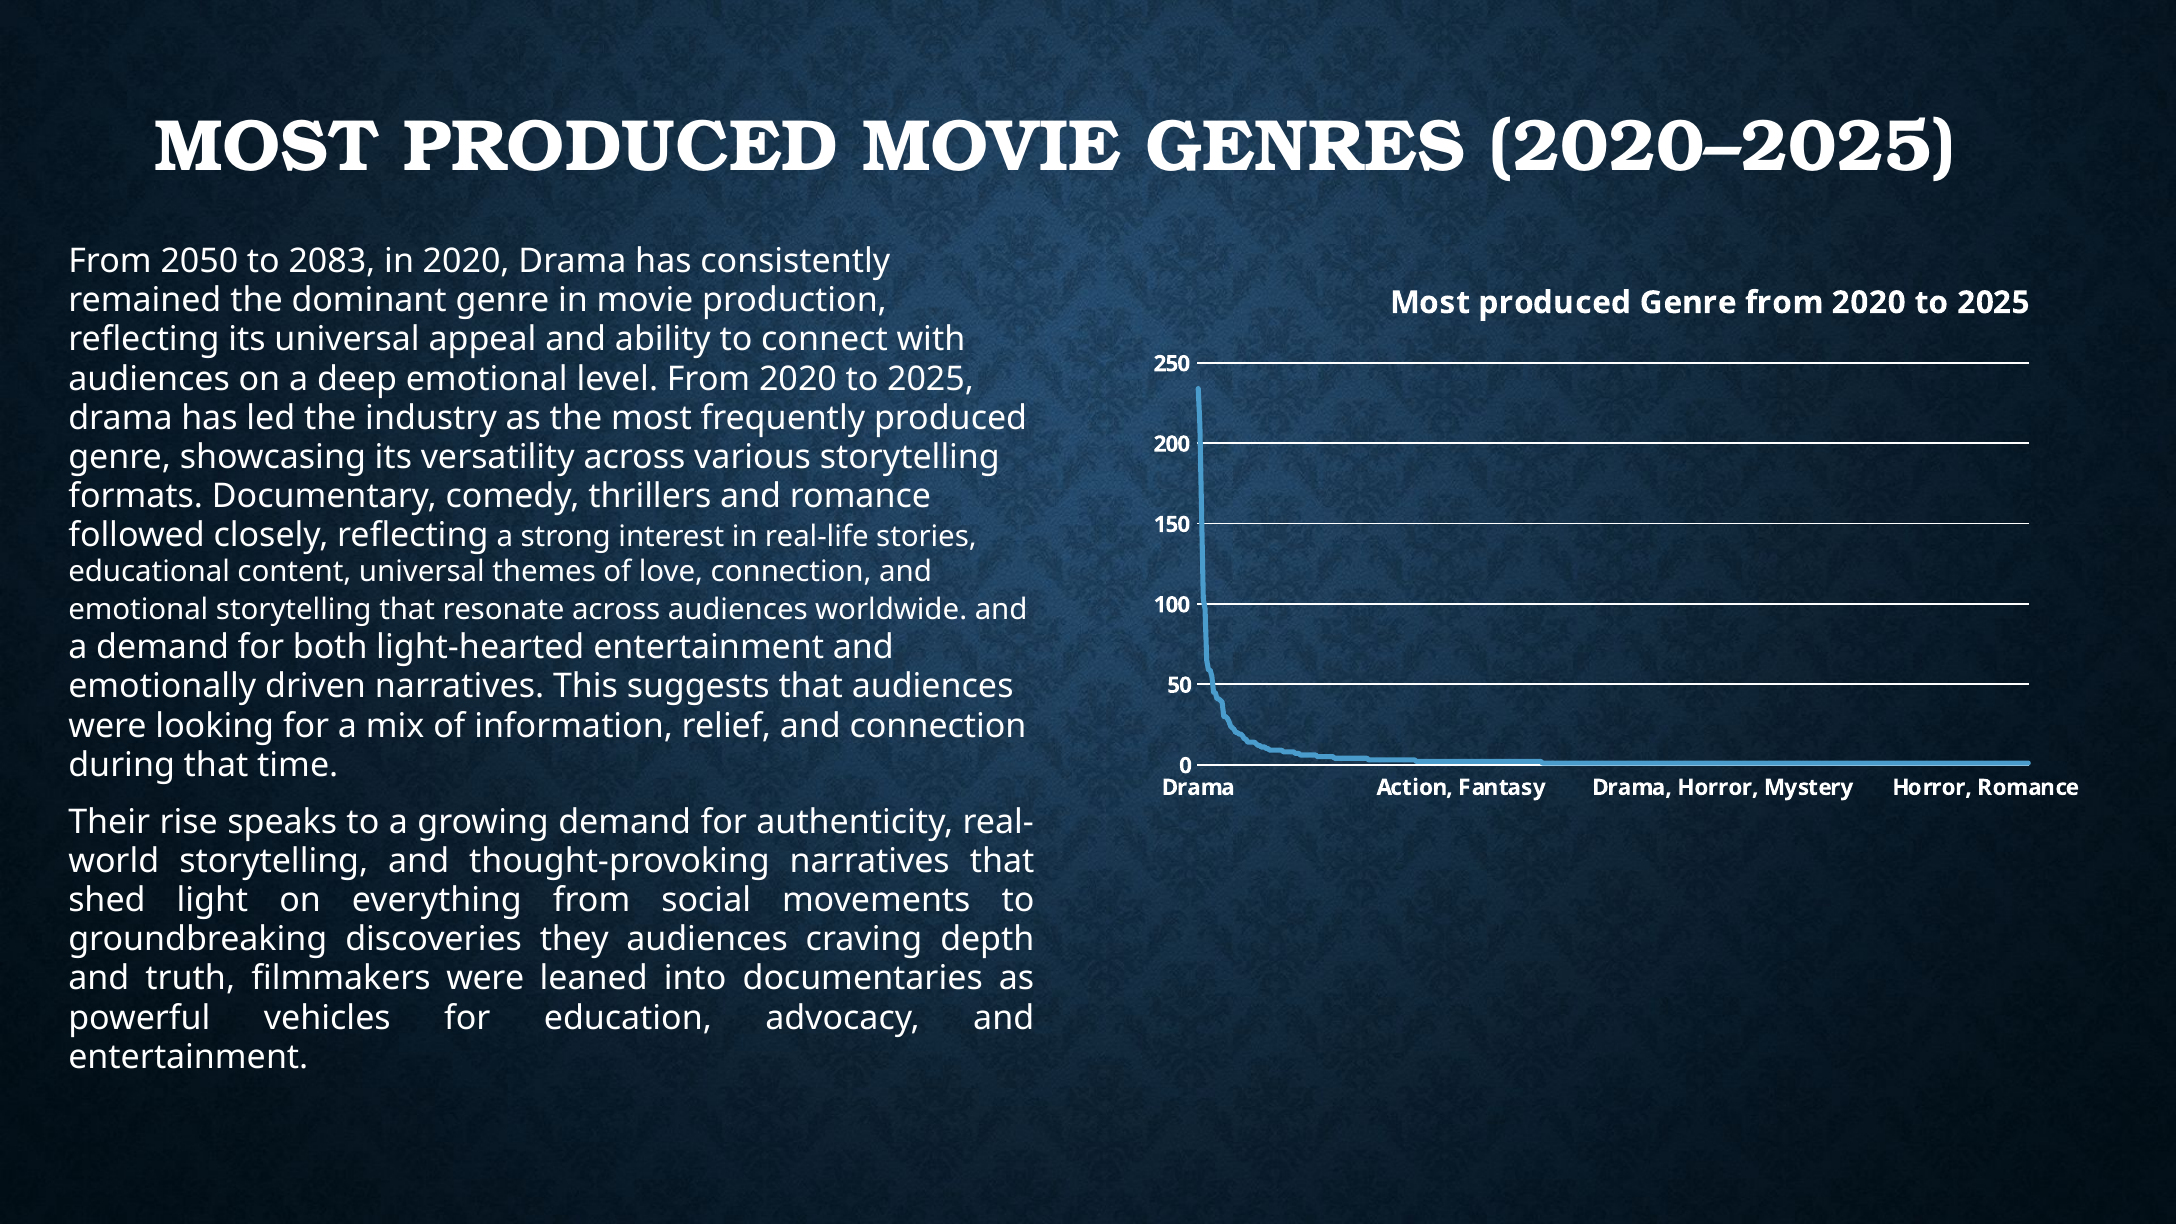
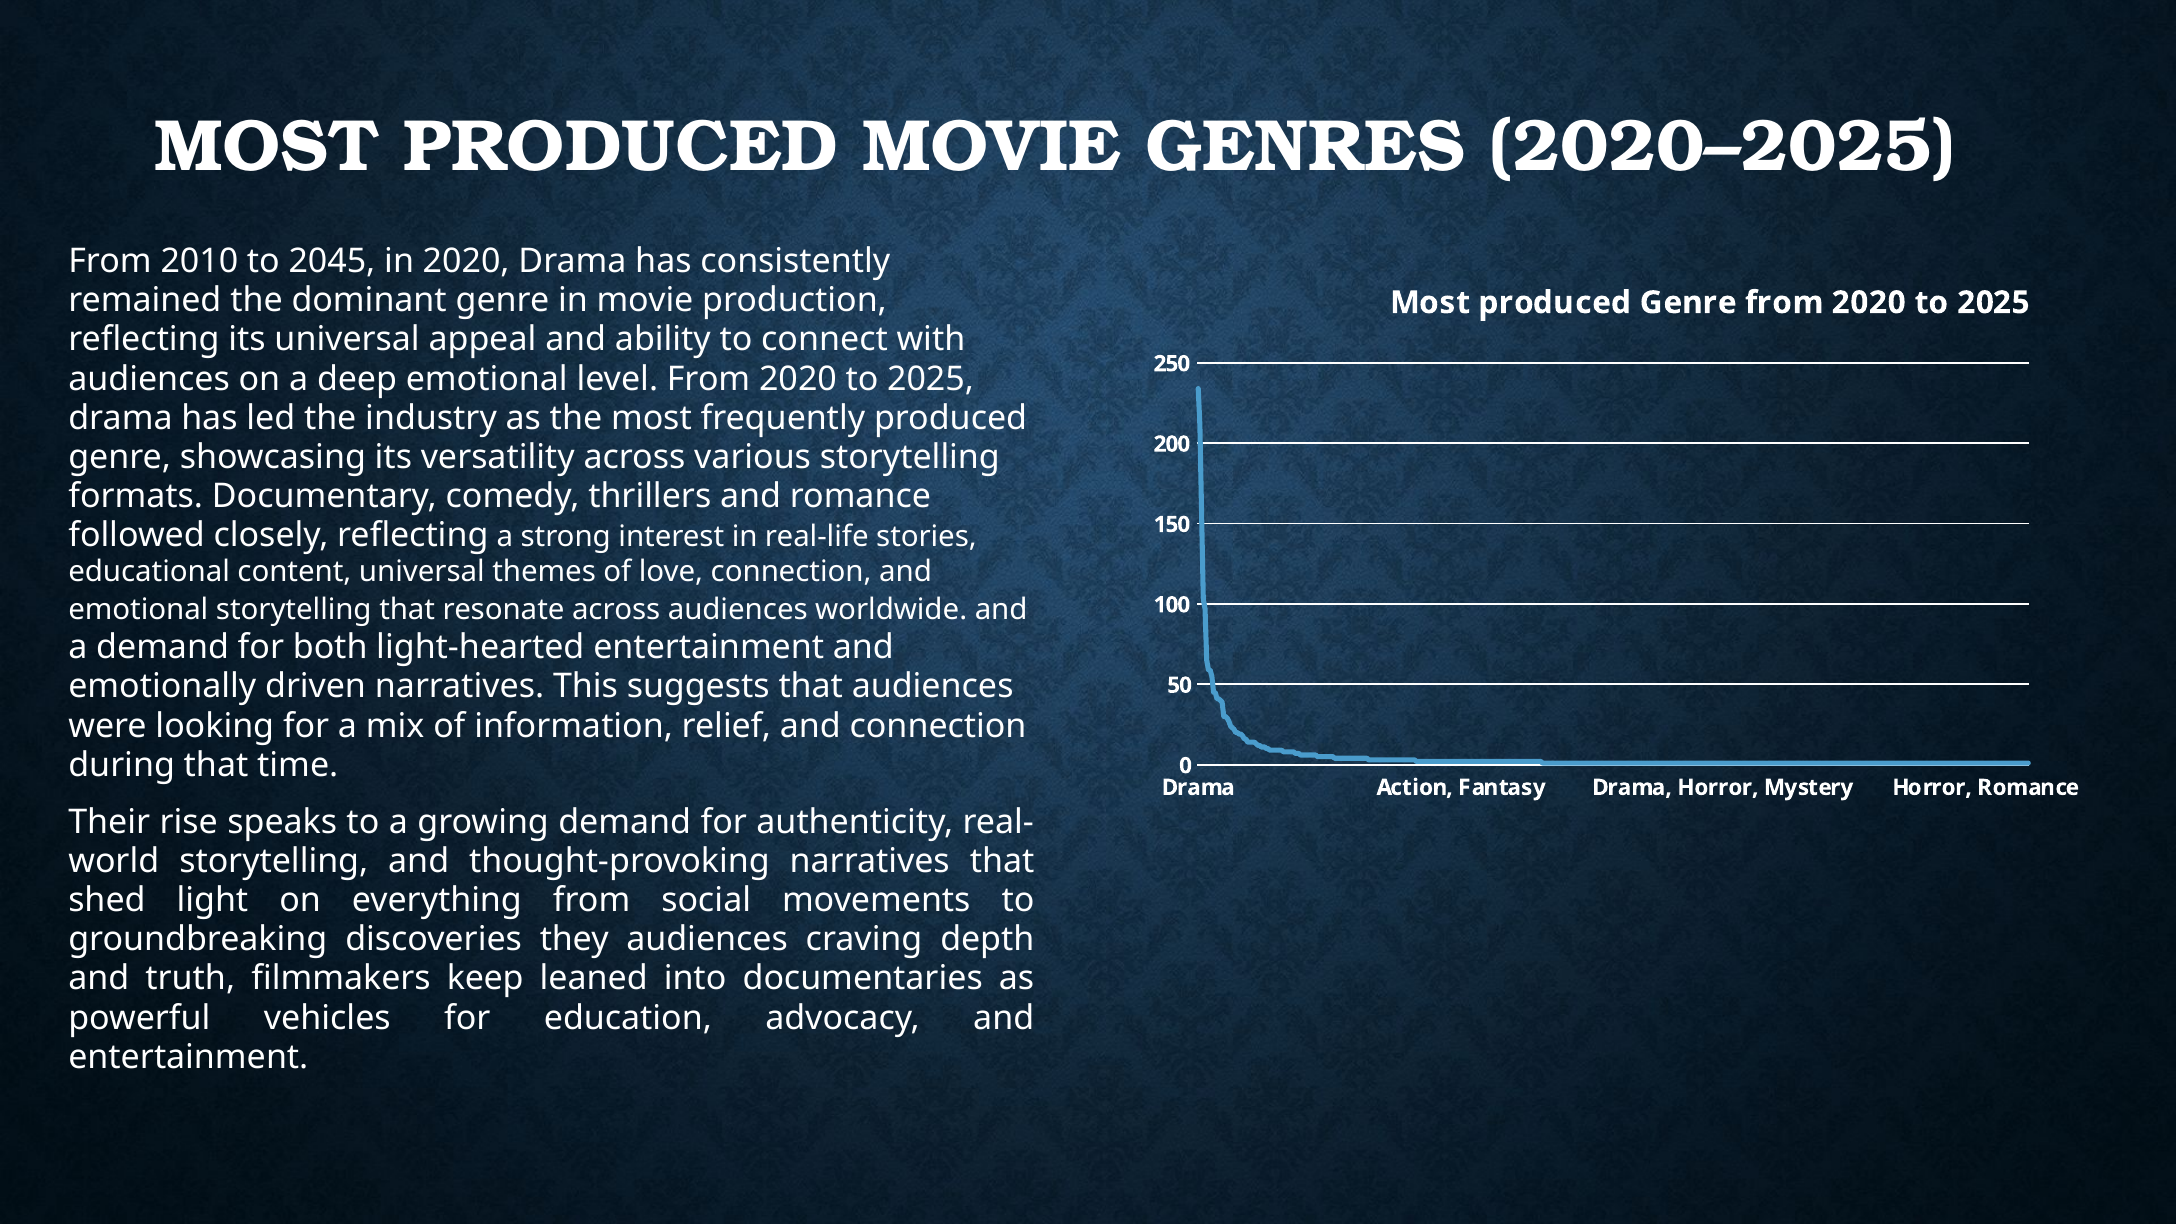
2050: 2050 -> 2010
2083: 2083 -> 2045
filmmakers were: were -> keep
